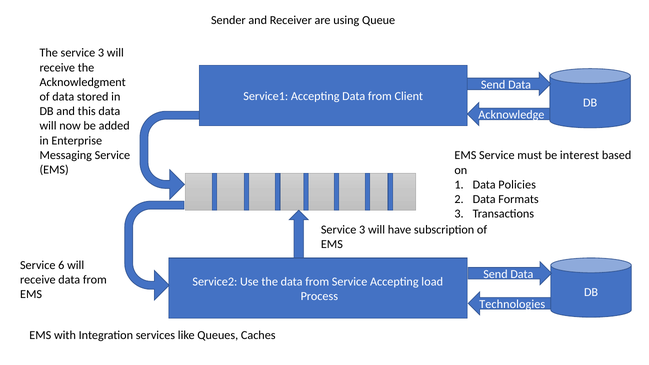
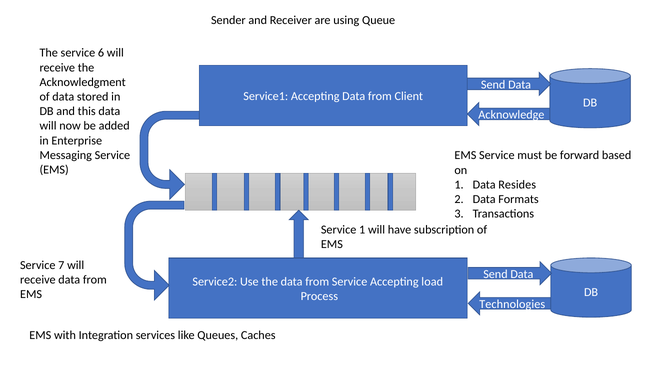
The service 3: 3 -> 6
interest: interest -> forward
Policies: Policies -> Resides
3 at (362, 230): 3 -> 1
6: 6 -> 7
